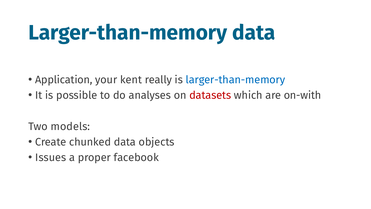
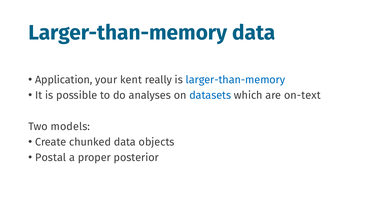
datasets colour: red -> blue
on-with: on-with -> on-text
Issues: Issues -> Postal
facebook: facebook -> posterior
